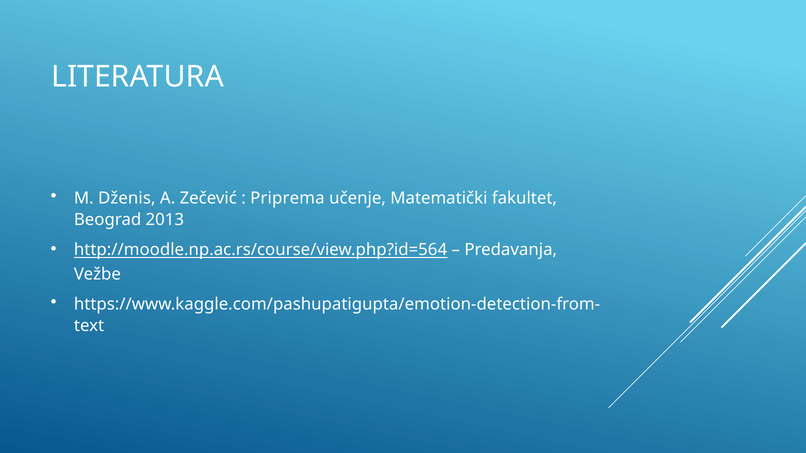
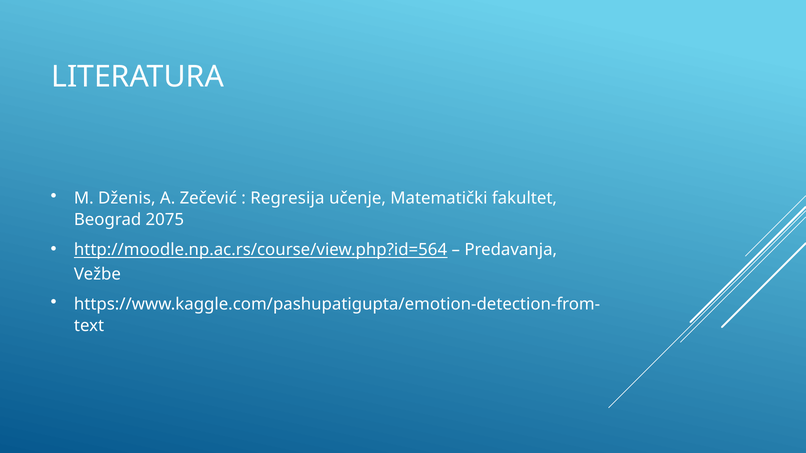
Priprema: Priprema -> Regresija
2013: 2013 -> 2075
